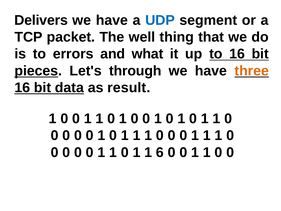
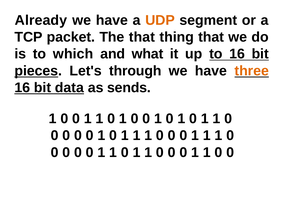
Delivers: Delivers -> Already
UDP colour: blue -> orange
The well: well -> that
errors: errors -> which
result: result -> sends
6 at (160, 152): 6 -> 0
